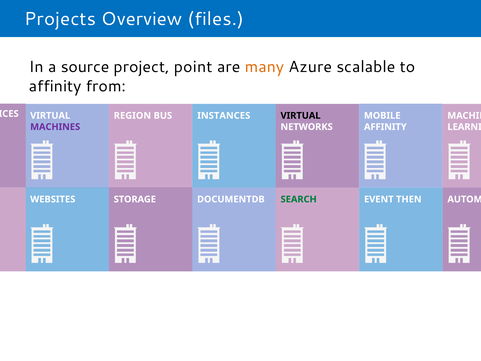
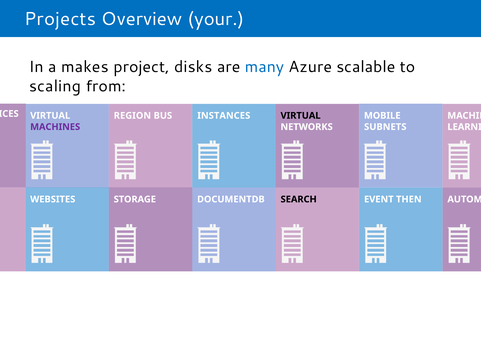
files: files -> your
source: source -> makes
point: point -> disks
many colour: orange -> blue
affinity at (55, 86): affinity -> scaling
AFFINITY at (385, 127): AFFINITY -> SUBNETS
SEARCH colour: green -> black
